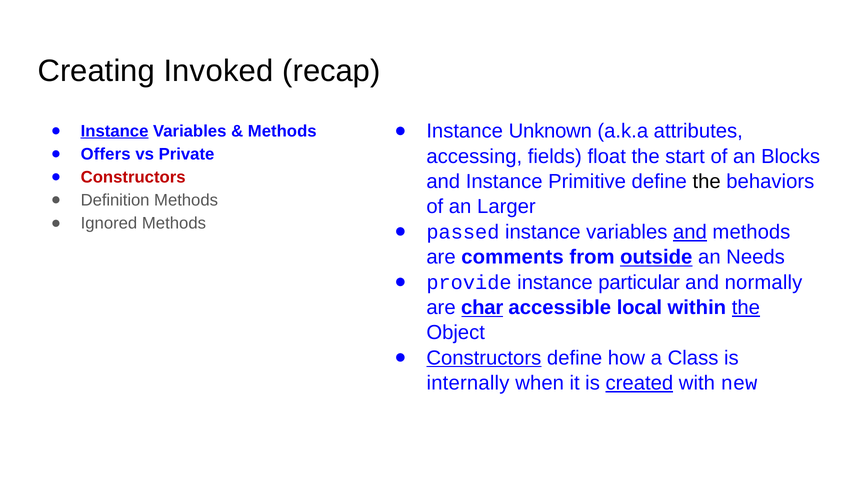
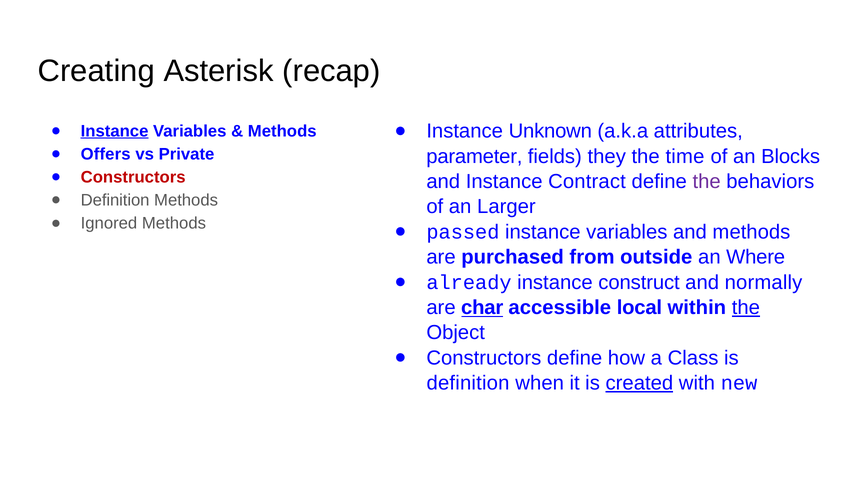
Invoked: Invoked -> Asterisk
accessing: accessing -> parameter
float: float -> they
start: start -> time
Primitive: Primitive -> Contract
the at (707, 181) colour: black -> purple
and at (690, 232) underline: present -> none
comments: comments -> purchased
outside underline: present -> none
Needs: Needs -> Where
provide: provide -> already
particular: particular -> construct
Constructors at (484, 358) underline: present -> none
internally at (468, 383): internally -> definition
